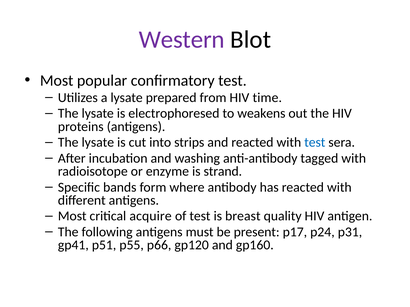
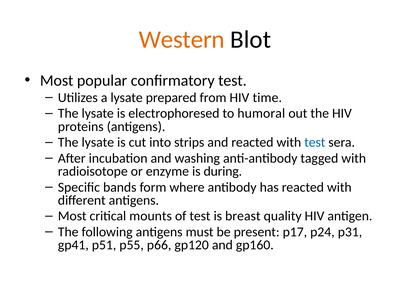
Western colour: purple -> orange
weakens: weakens -> humoral
strand: strand -> during
acquire: acquire -> mounts
